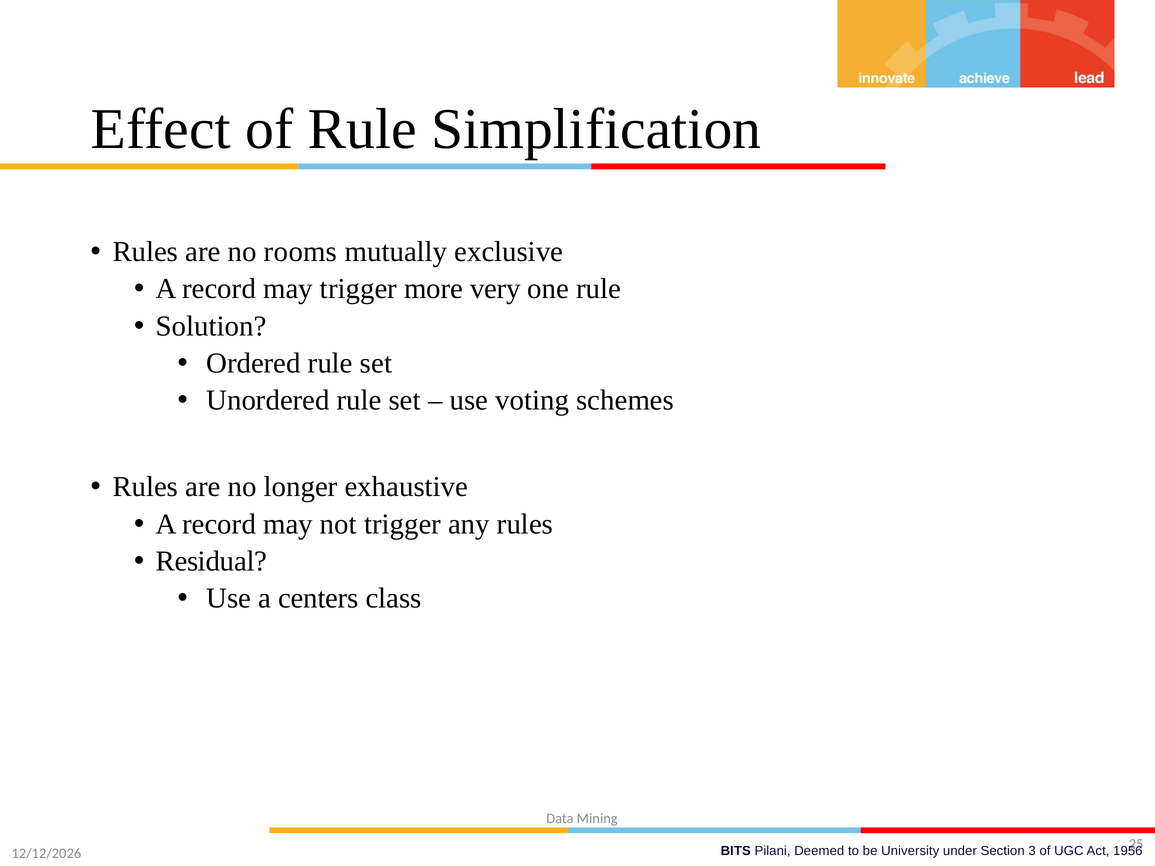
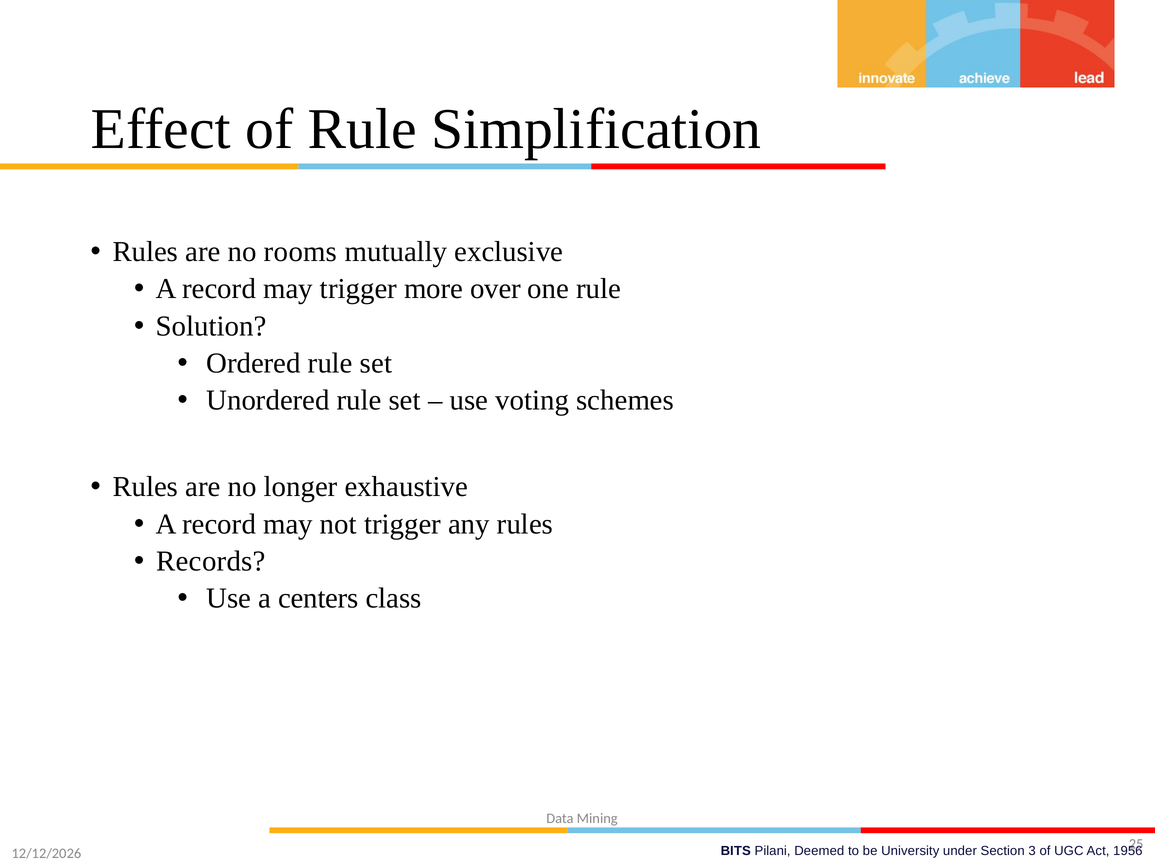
very: very -> over
Residual: Residual -> Records
